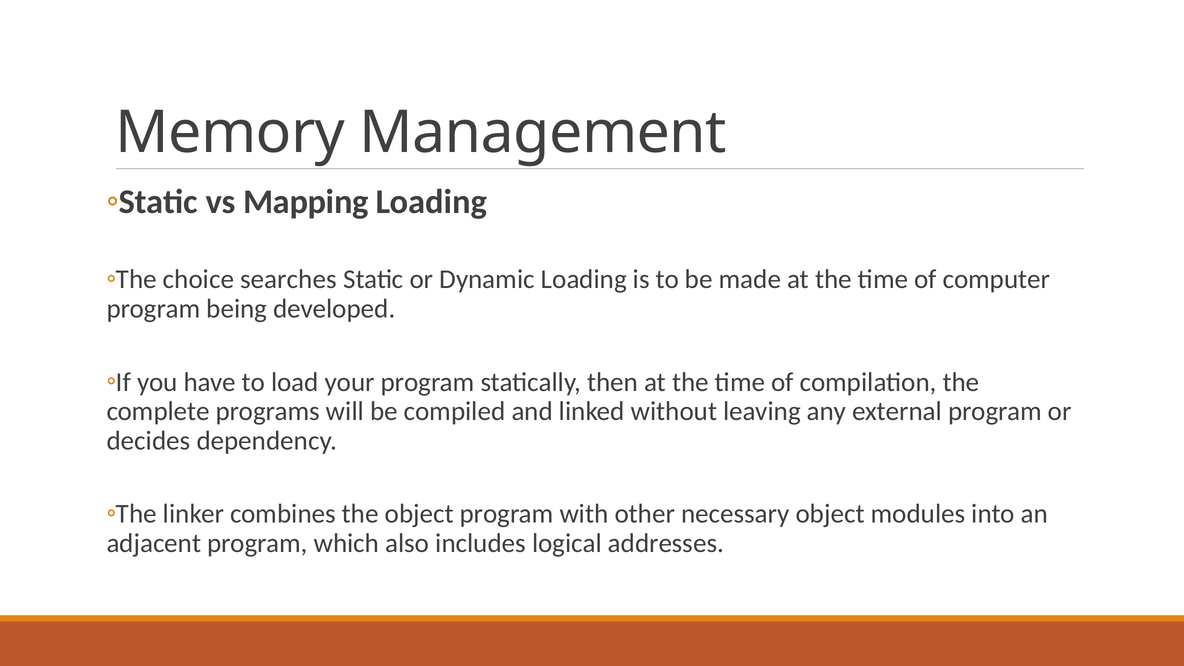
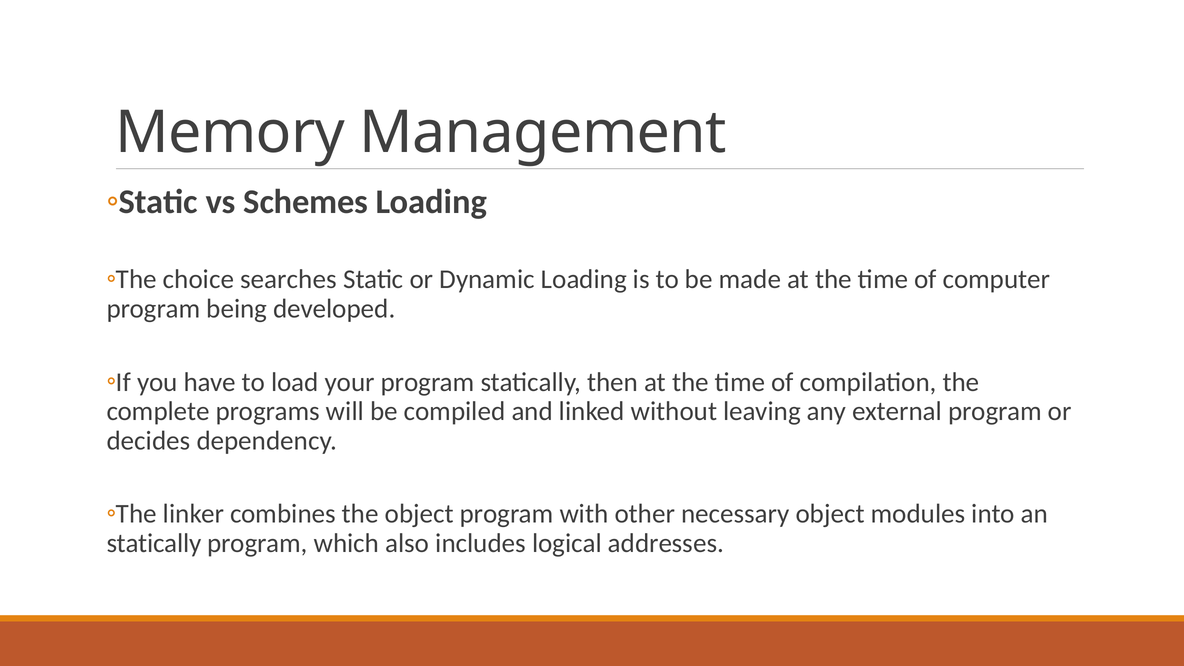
Mapping: Mapping -> Schemes
adjacent at (154, 543): adjacent -> statically
